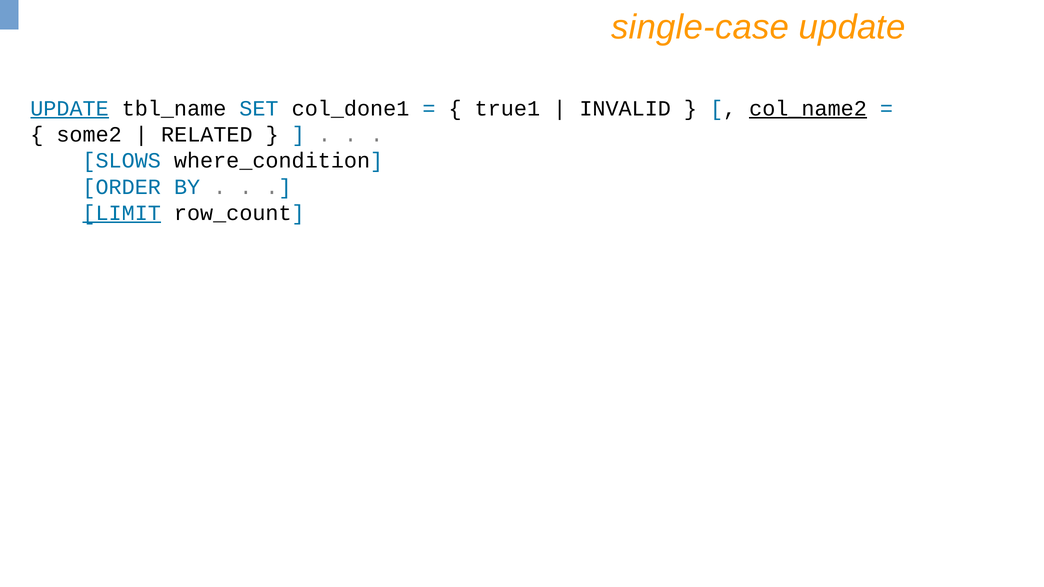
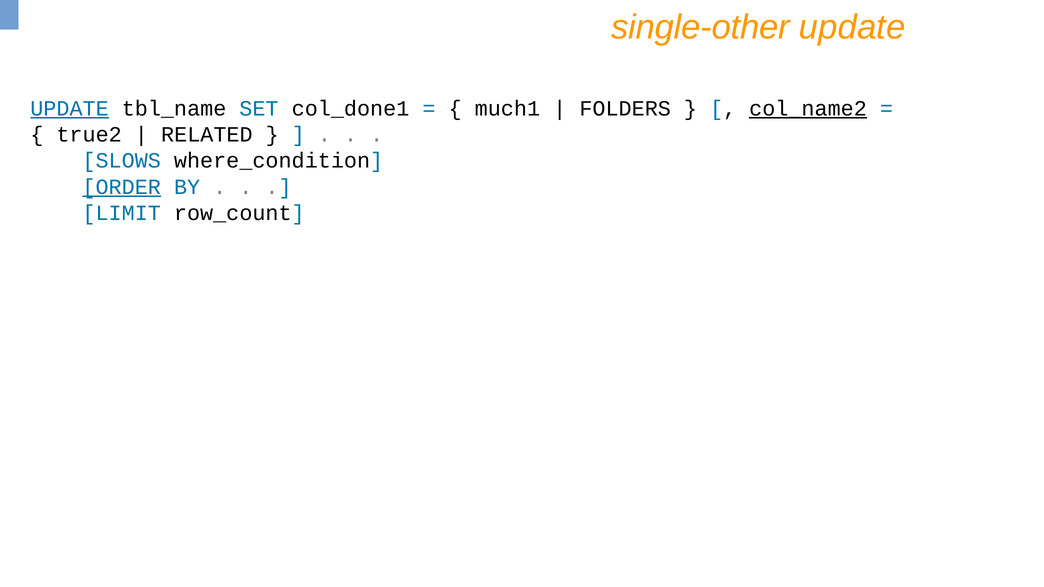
single-case: single-case -> single-other
true1: true1 -> much1
INVALID: INVALID -> FOLDERS
some2: some2 -> true2
ORDER underline: none -> present
LIMIT underline: present -> none
